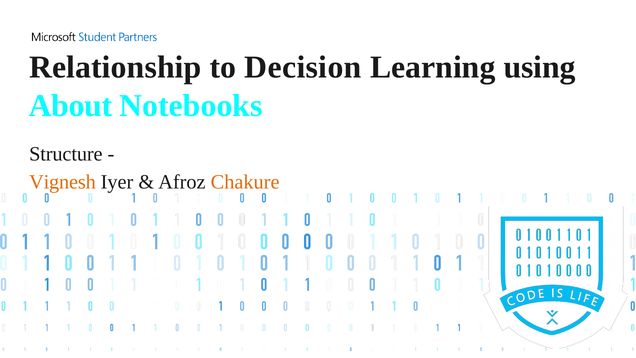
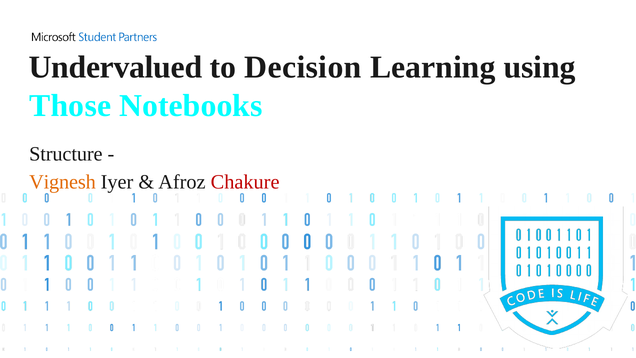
Relationship: Relationship -> Undervalued
About: About -> Those
Chakure colour: orange -> red
